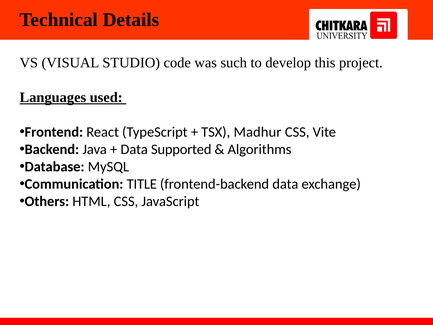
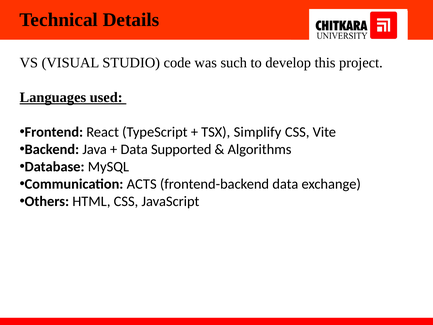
Madhur: Madhur -> Simplify
TITLE: TITLE -> ACTS
